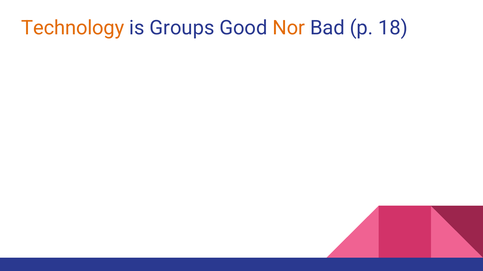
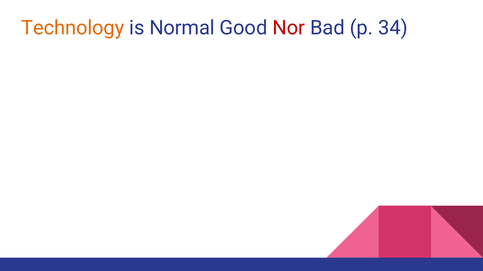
Groups: Groups -> Normal
Nor colour: orange -> red
18: 18 -> 34
